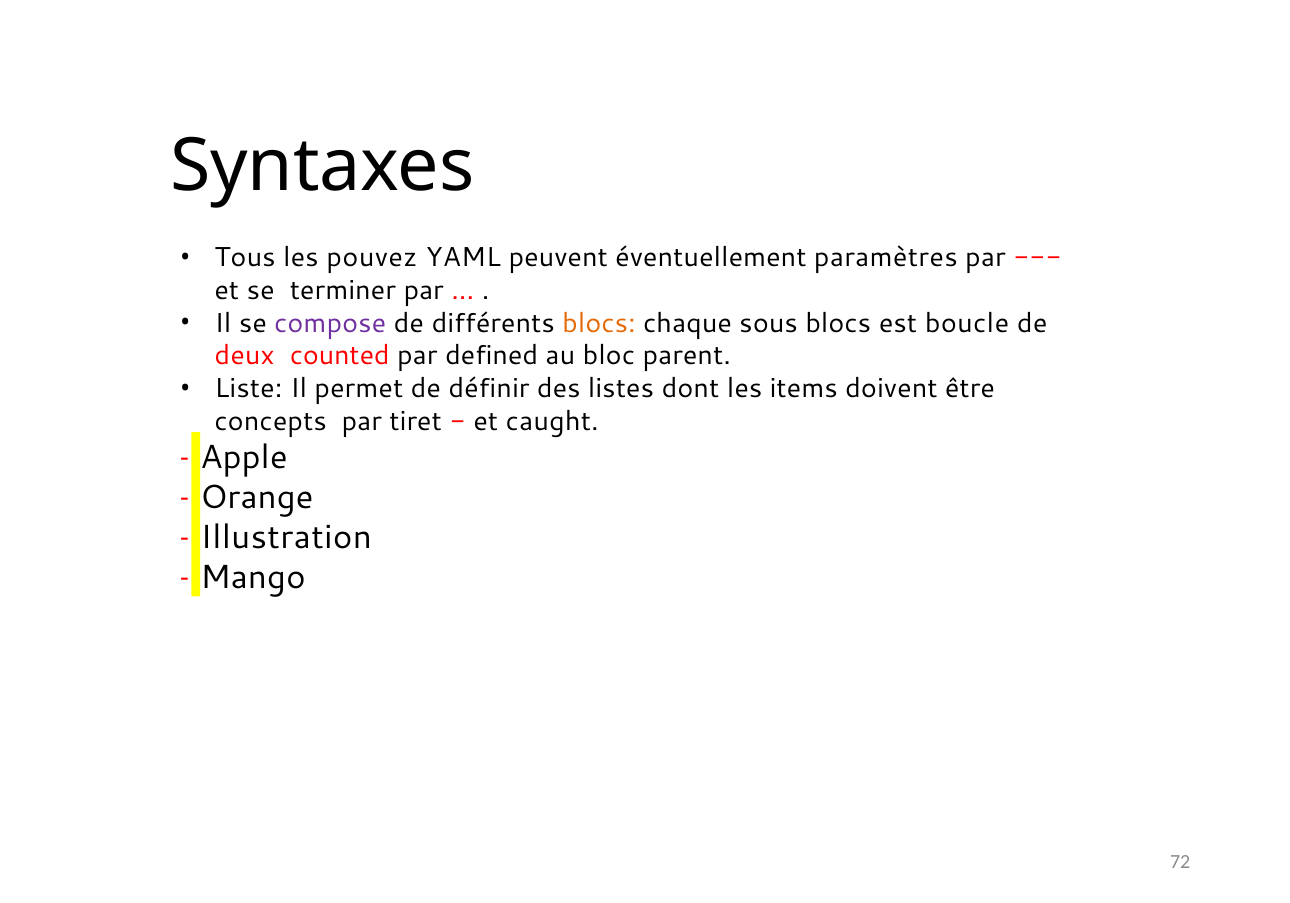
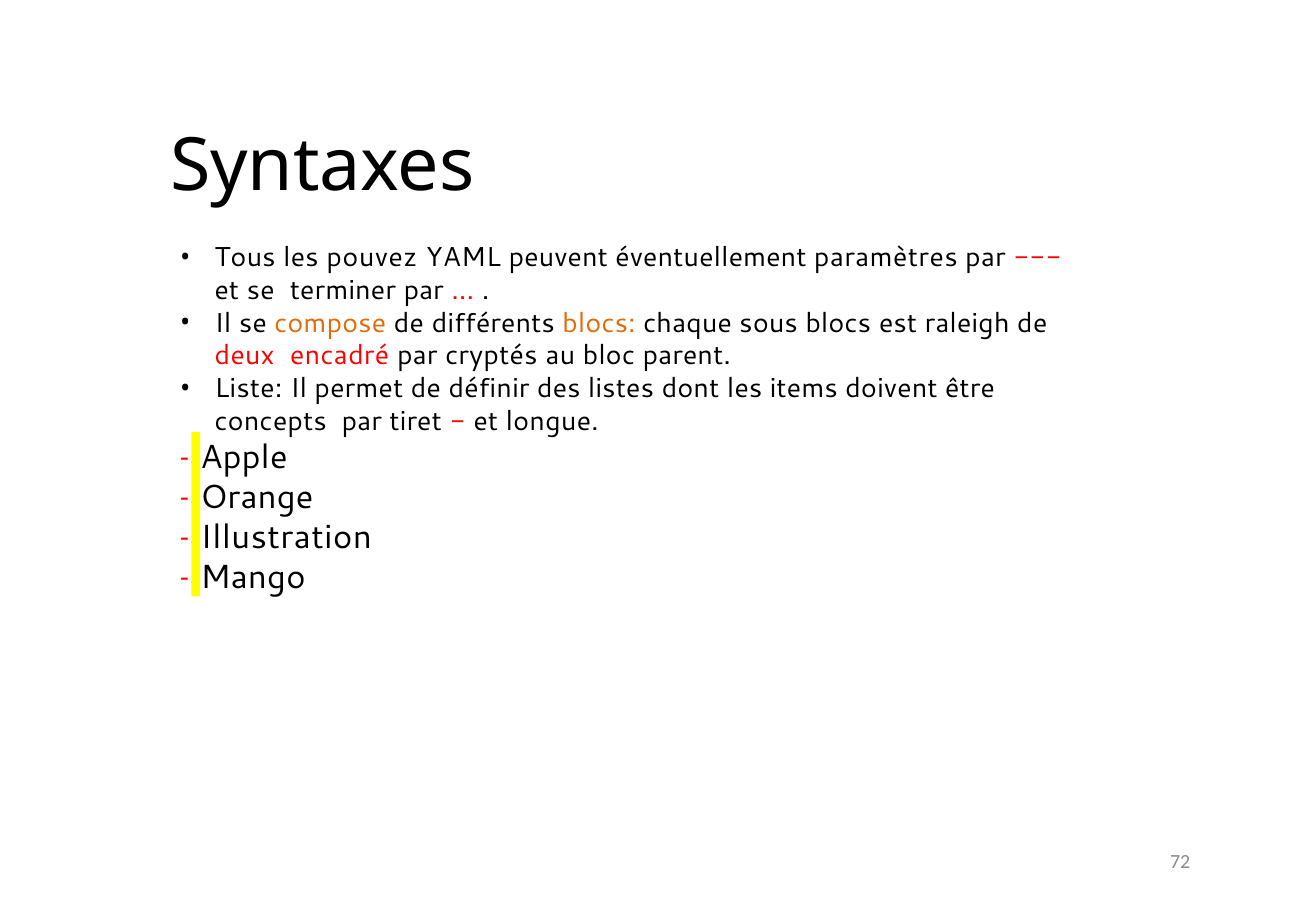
compose colour: purple -> orange
boucle: boucle -> raleigh
counted: counted -> encadré
defined: defined -> cryptés
caught: caught -> longue
